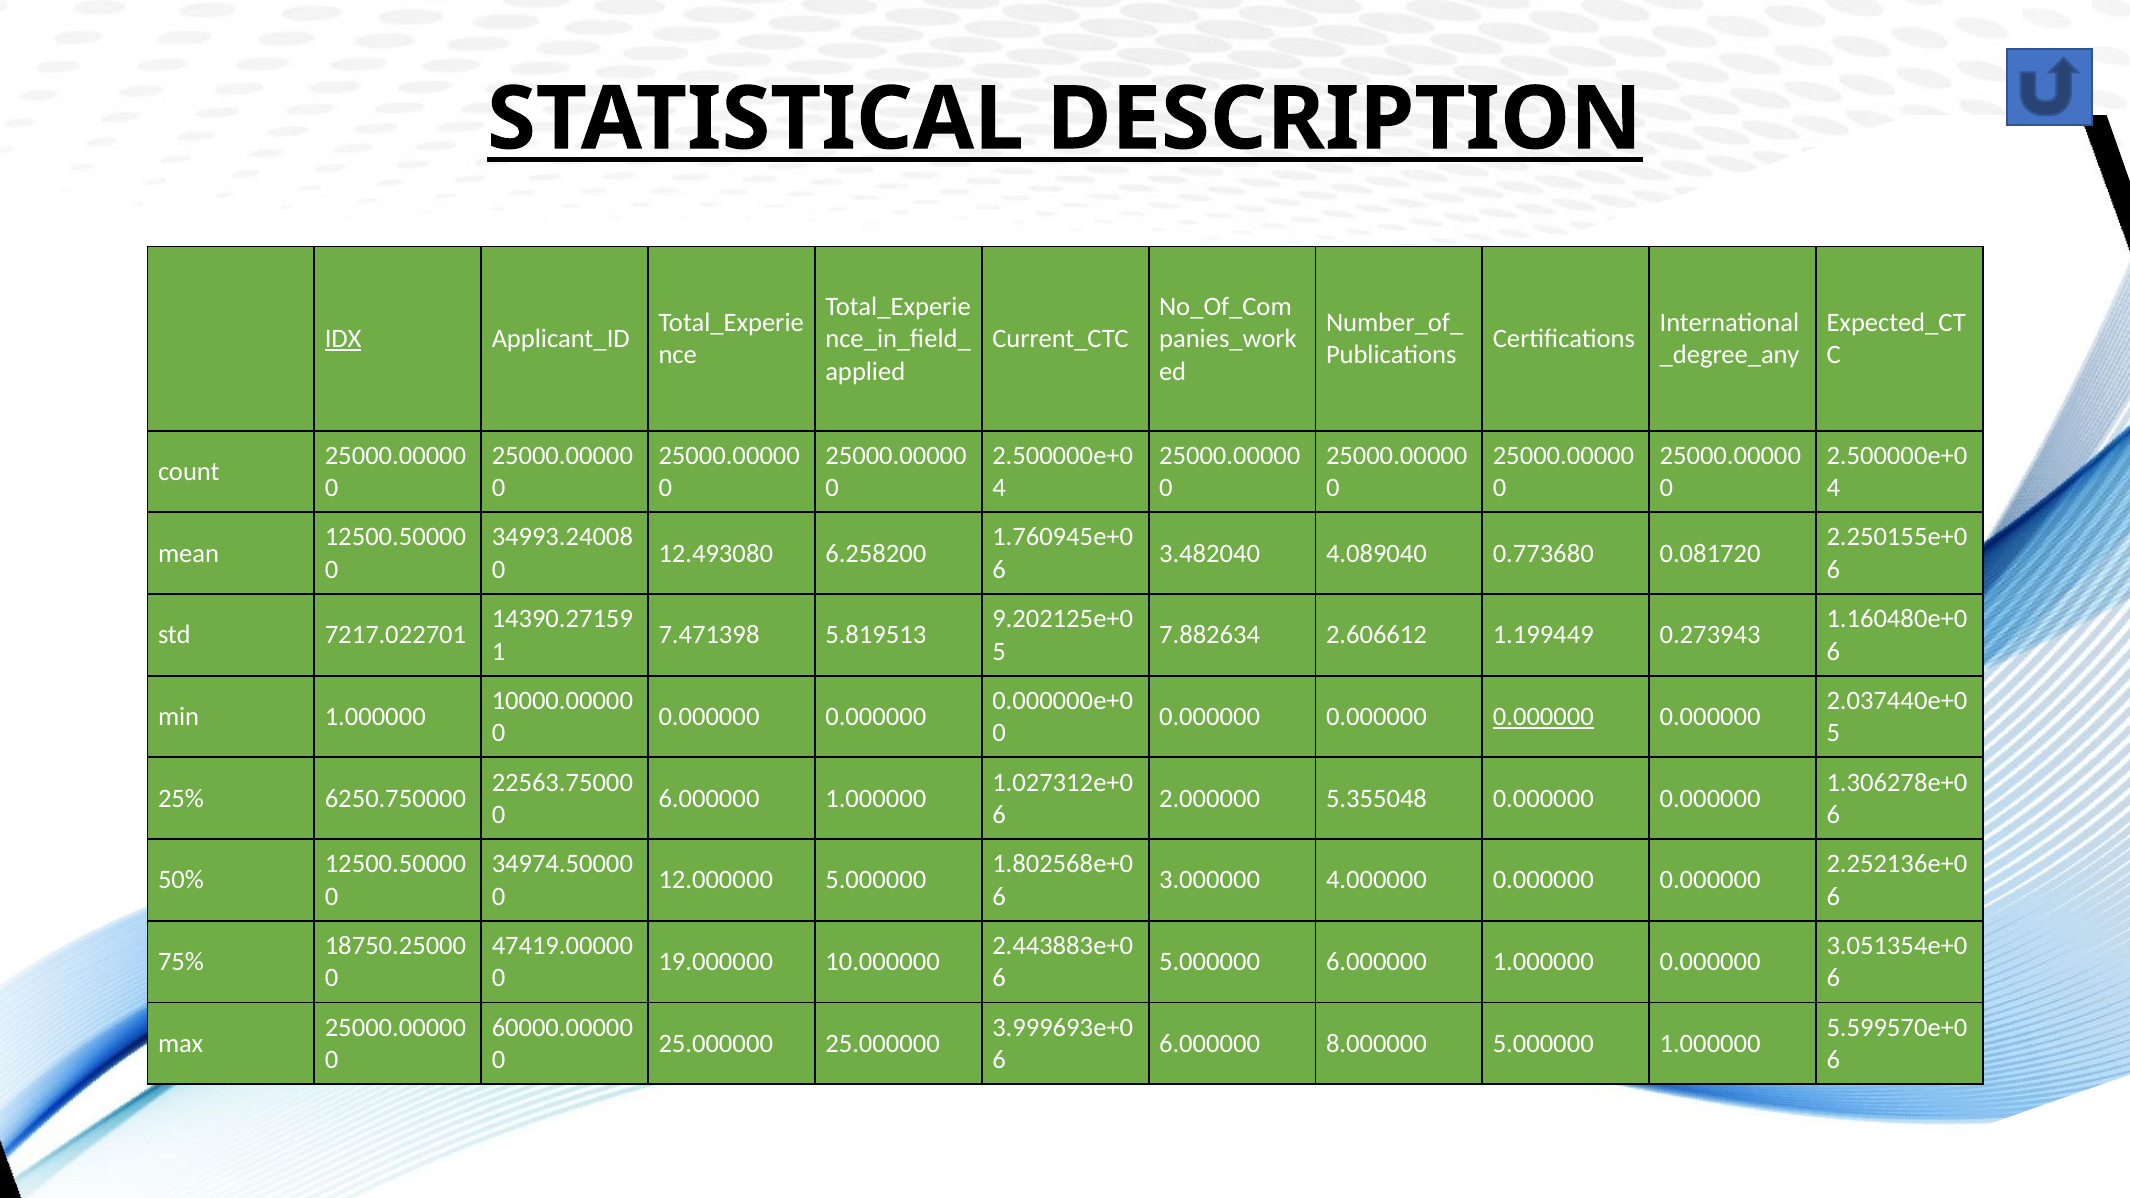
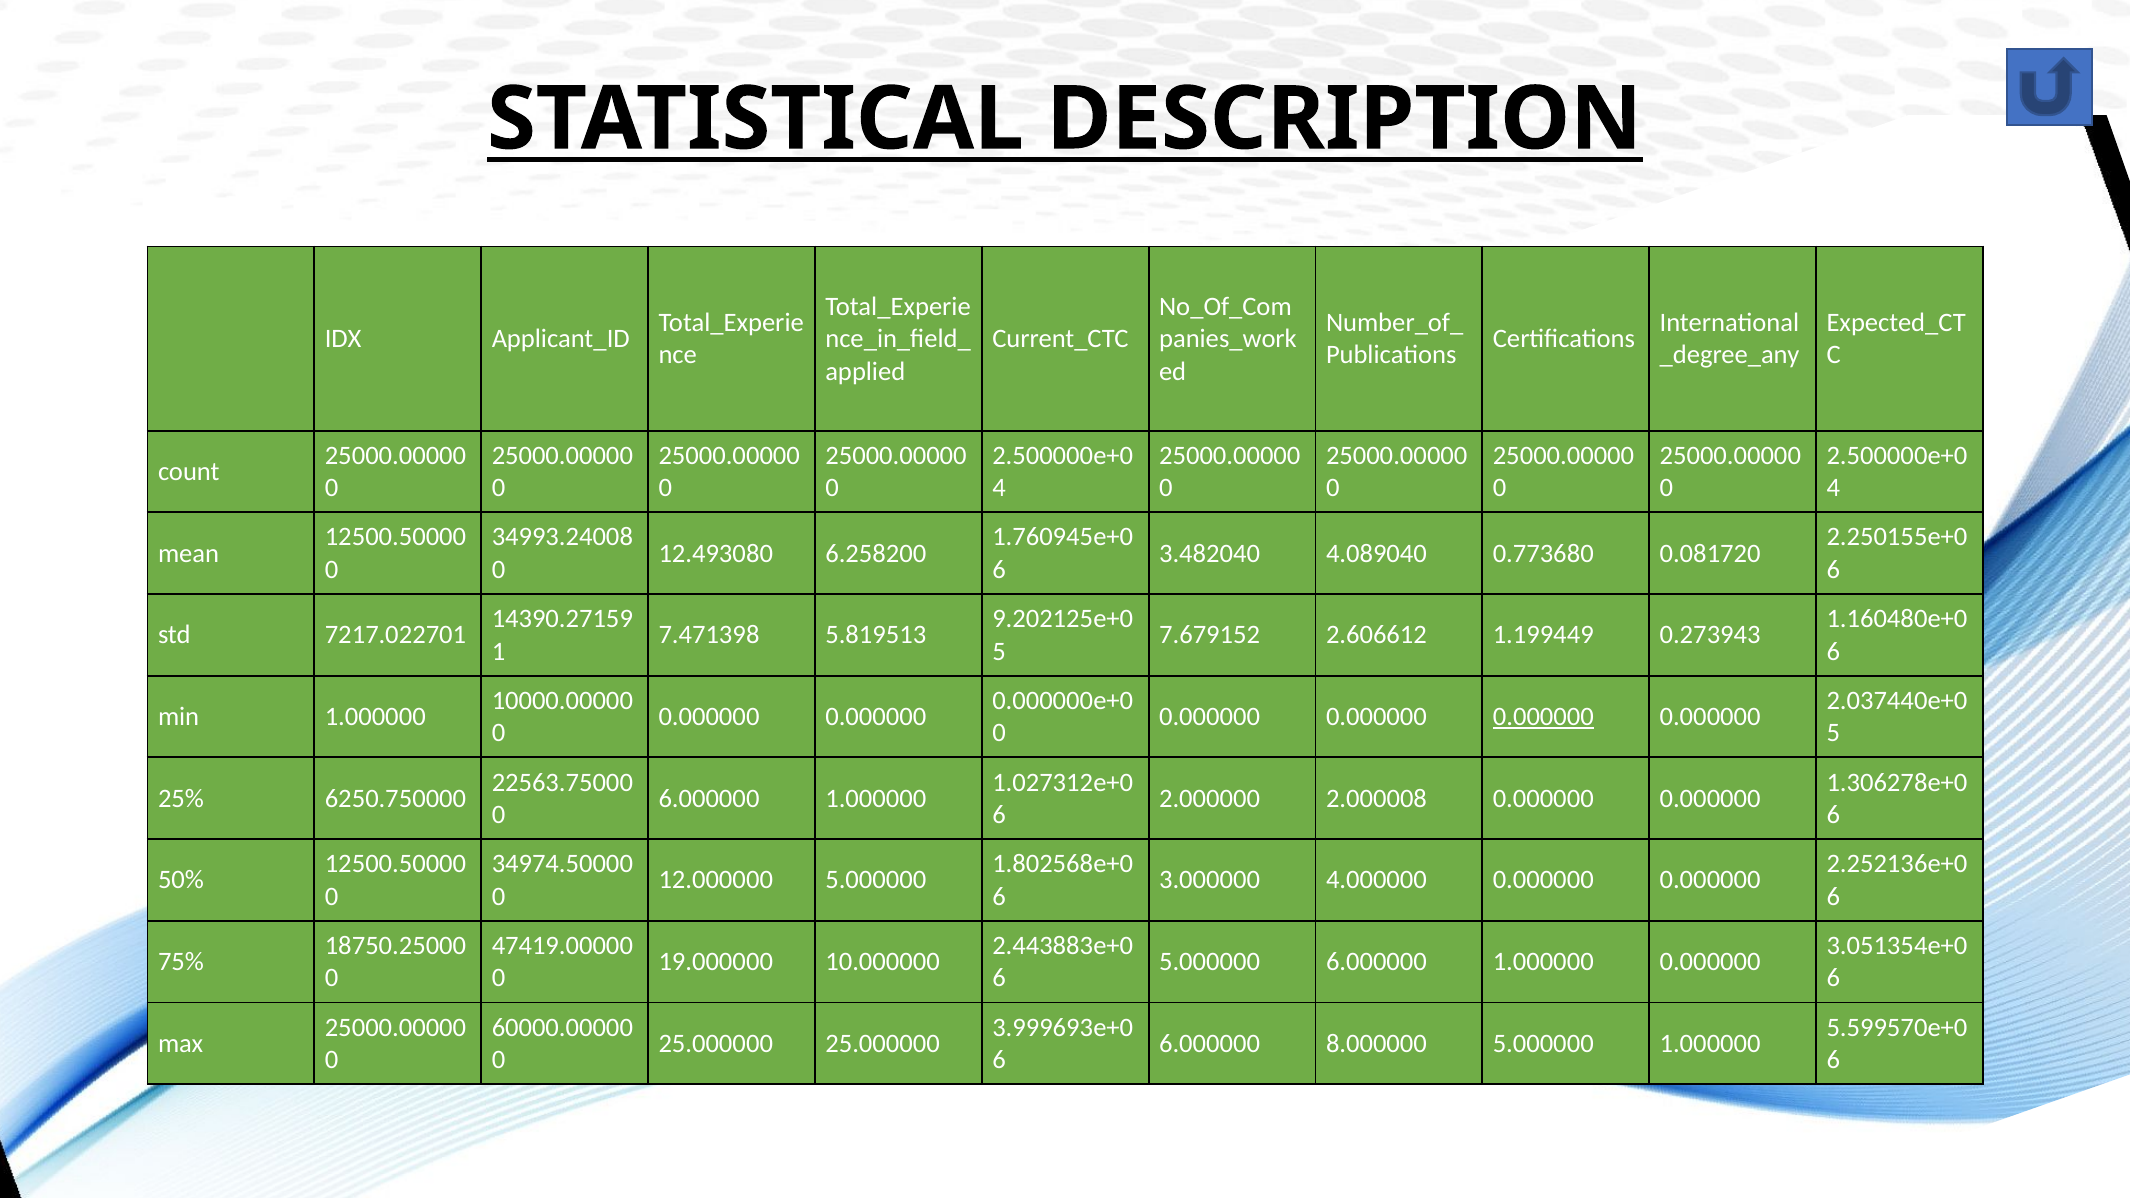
IDX underline: present -> none
7.882634: 7.882634 -> 7.679152
5.355048: 5.355048 -> 2.000008
